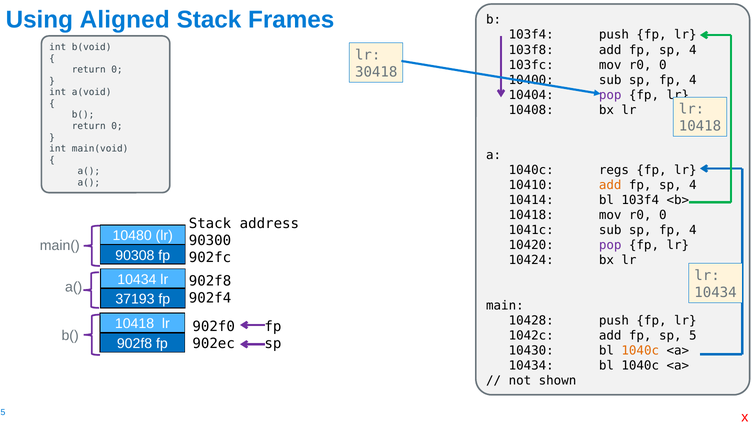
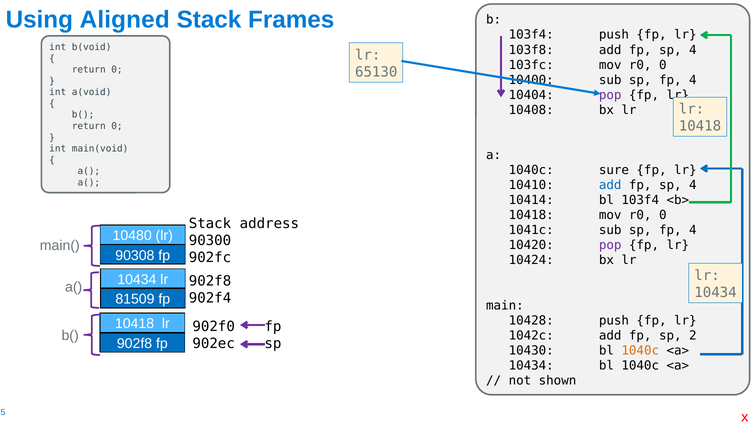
30418: 30418 -> 65130
regs: regs -> sure
add at (610, 185) colour: orange -> blue
37193: 37193 -> 81509
5: 5 -> 2
